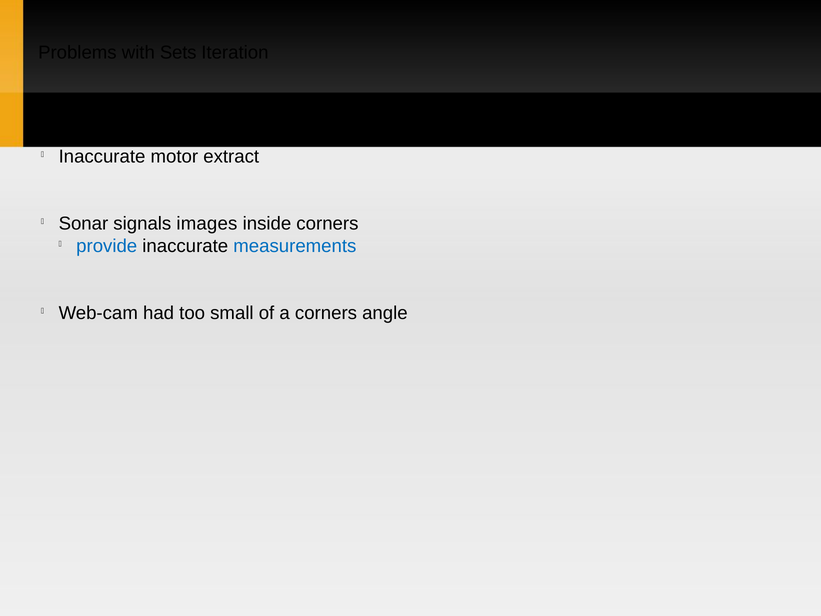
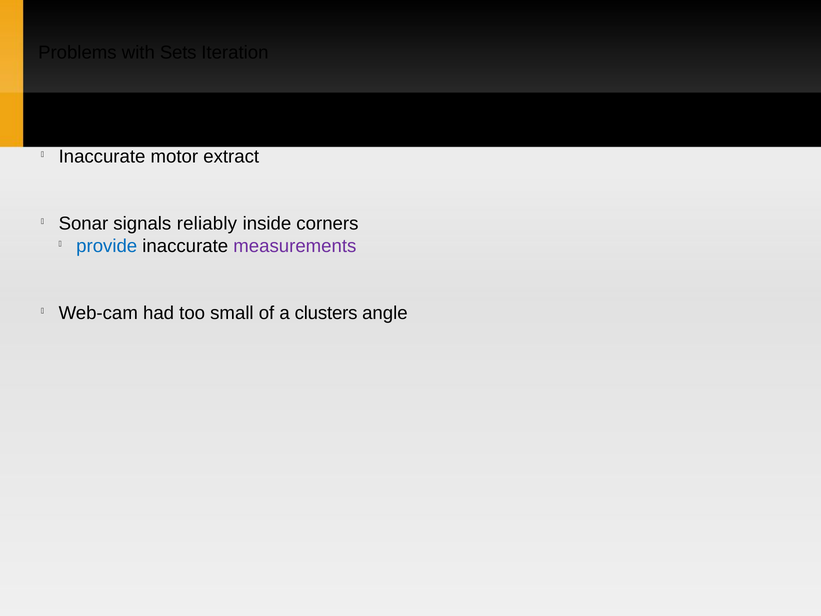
images: images -> reliably
measurements colour: blue -> purple
a corners: corners -> clusters
